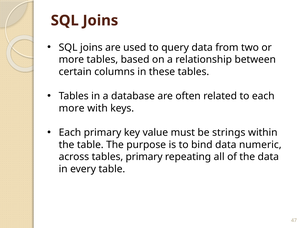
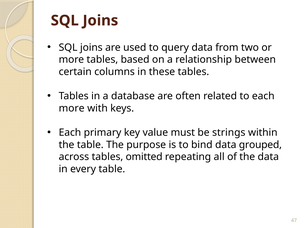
numeric: numeric -> grouped
tables primary: primary -> omitted
